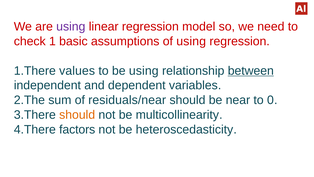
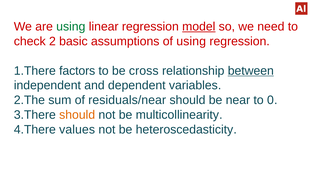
using at (71, 27) colour: purple -> green
model underline: none -> present
1: 1 -> 2
values: values -> factors
be using: using -> cross
factors: factors -> values
